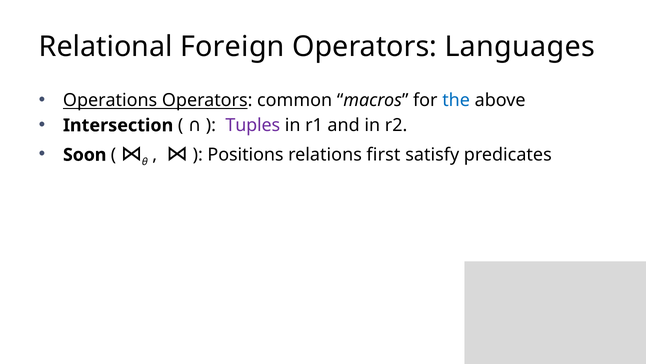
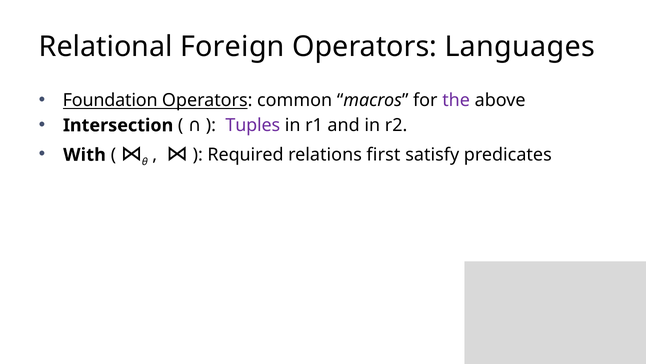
Operations: Operations -> Foundation
the colour: blue -> purple
Soon: Soon -> With
Positions: Positions -> Required
